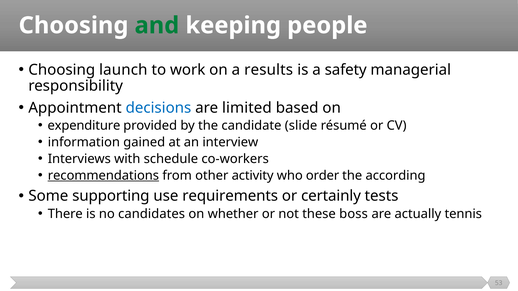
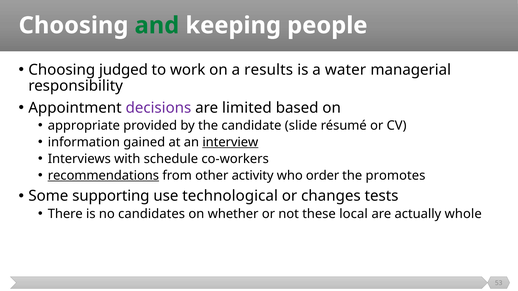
launch: launch -> judged
safety: safety -> water
decisions colour: blue -> purple
expenditure: expenditure -> appropriate
interview underline: none -> present
according: according -> promotes
requirements: requirements -> technological
certainly: certainly -> changes
boss: boss -> local
tennis: tennis -> whole
